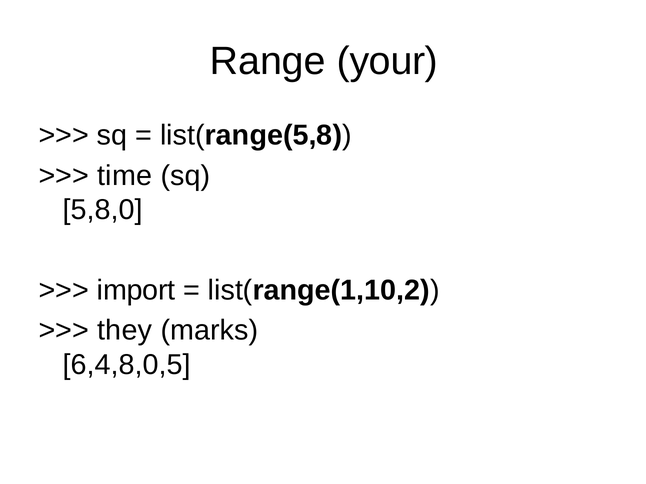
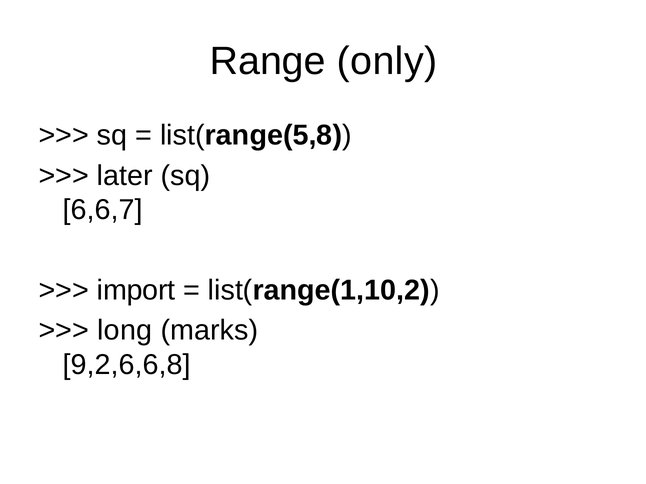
your: your -> only
time: time -> later
5,8,0: 5,8,0 -> 6,6,7
they: they -> long
6,4,8,0,5: 6,4,8,0,5 -> 9,2,6,6,8
